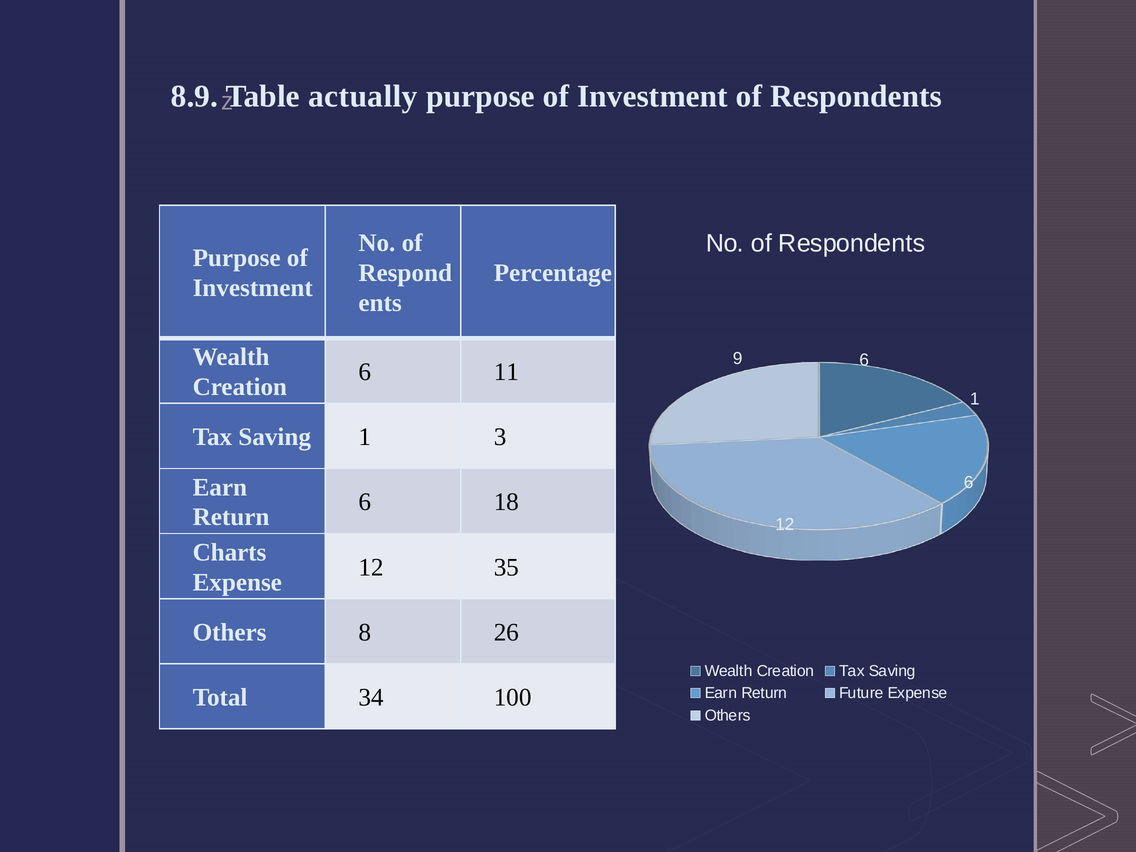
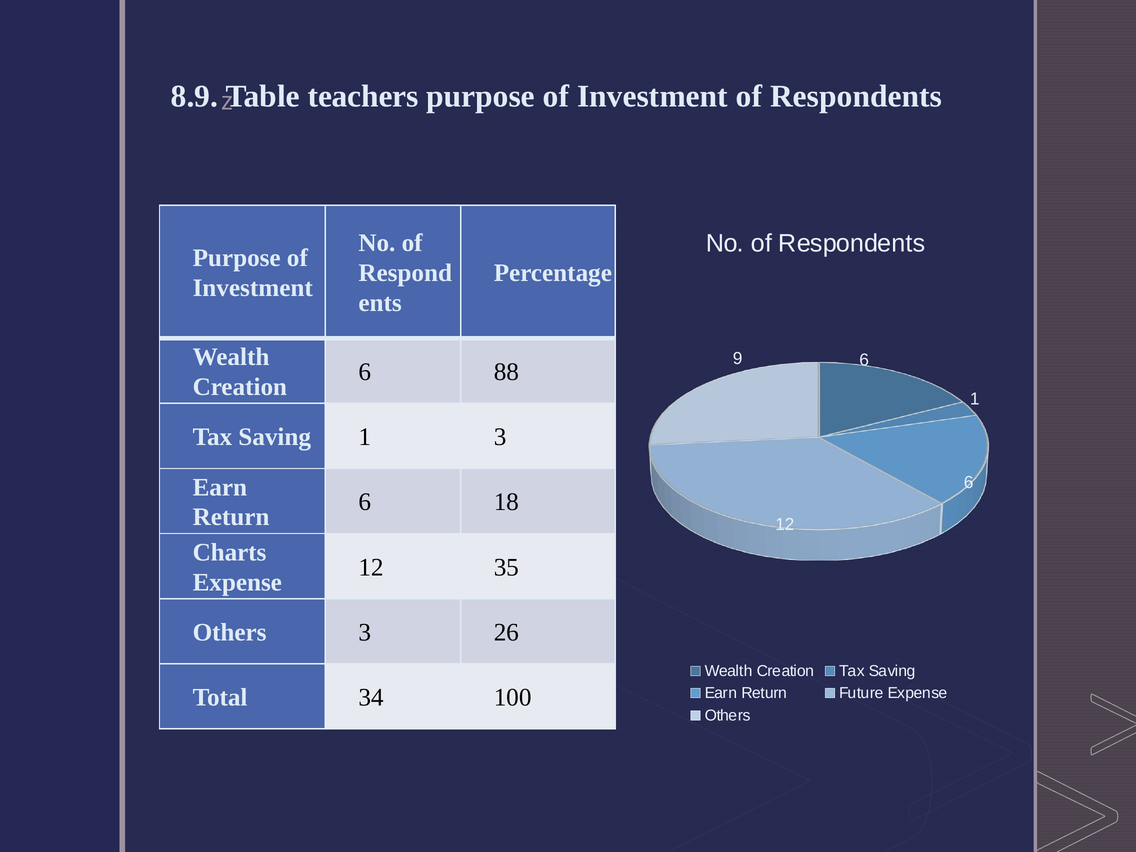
actually: actually -> teachers
11: 11 -> 88
Others 8: 8 -> 3
